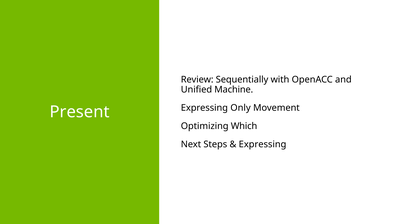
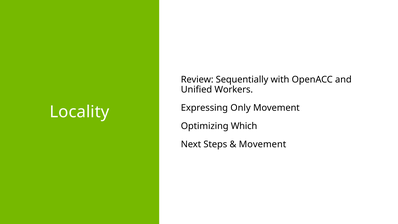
Machine: Machine -> Workers
Present: Present -> Locality
Expressing at (263, 144): Expressing -> Movement
